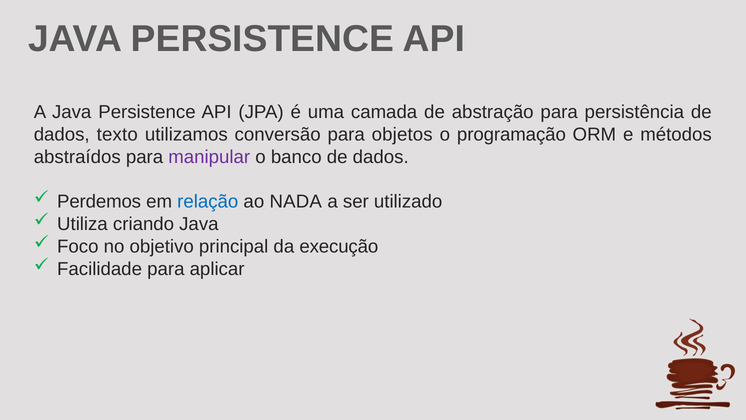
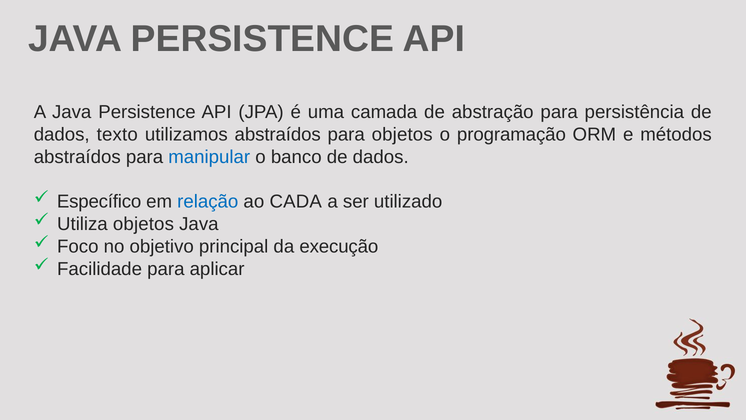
utilizamos conversão: conversão -> abstraídos
manipular colour: purple -> blue
Perdemos: Perdemos -> Específico
NADA: NADA -> CADA
Utiliza criando: criando -> objetos
